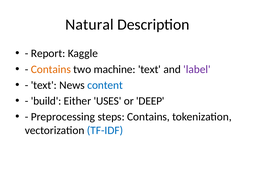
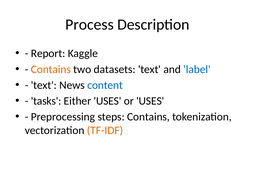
Natural: Natural -> Process
machine: machine -> datasets
label colour: purple -> blue
build: build -> tasks
or DEEP: DEEP -> USES
TF-IDF colour: blue -> orange
